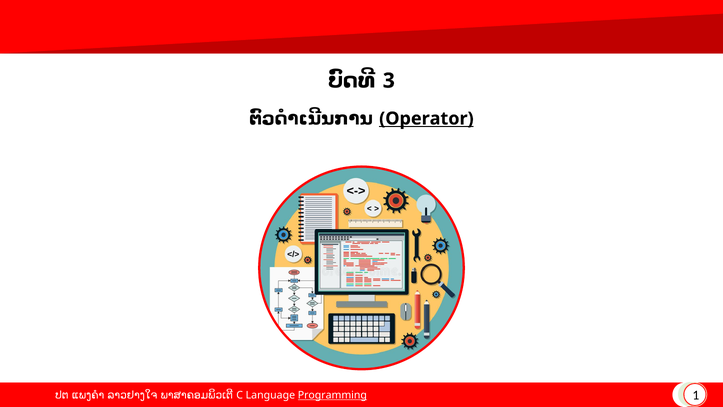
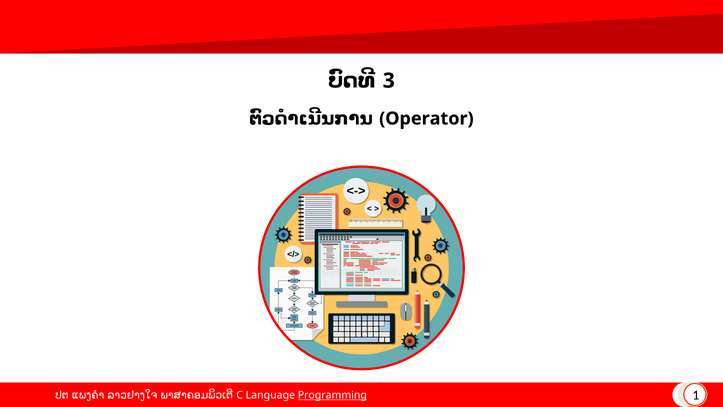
Operator underline: present -> none
